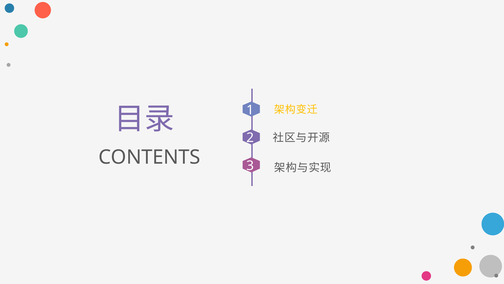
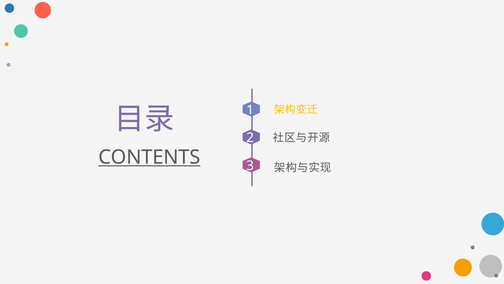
CONTENTS underline: none -> present
